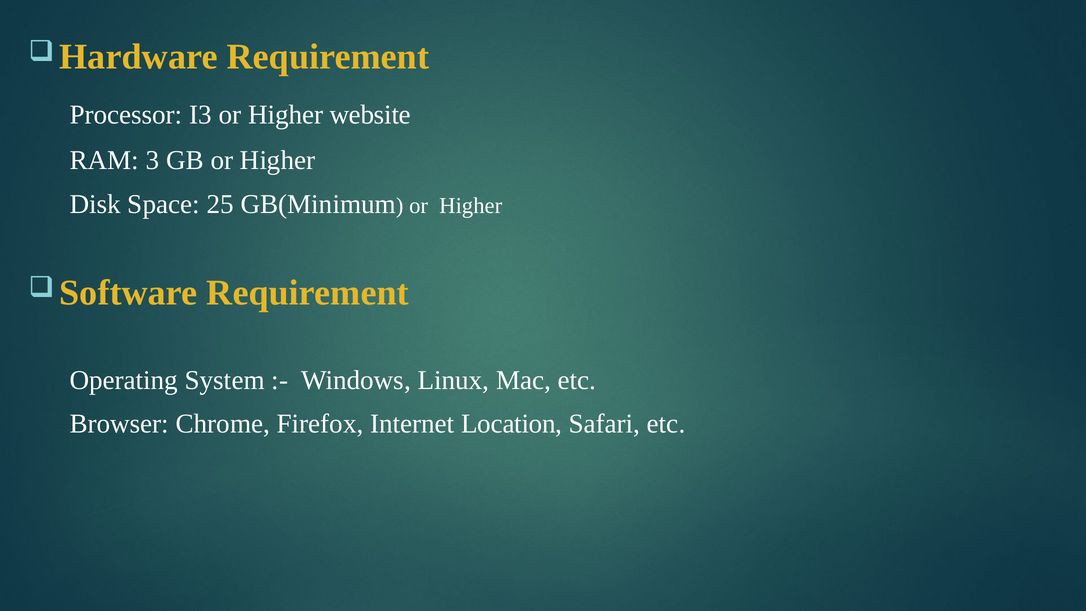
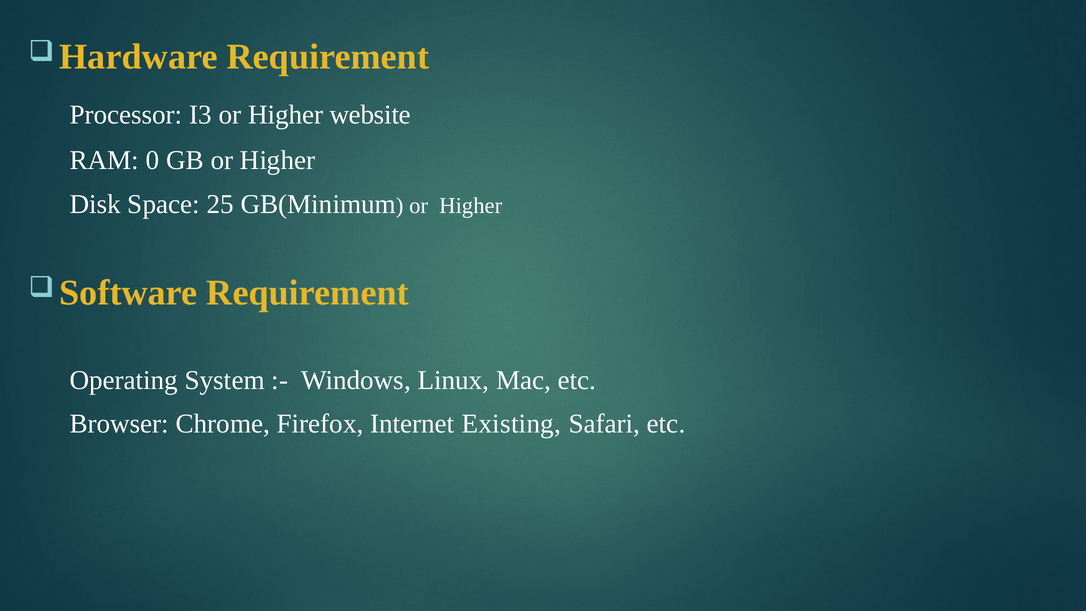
3: 3 -> 0
Location: Location -> Existing
